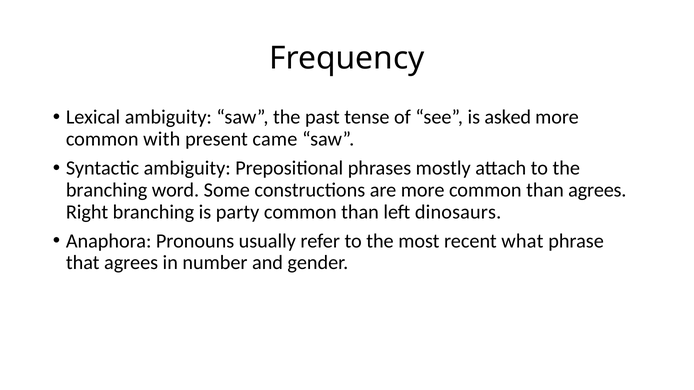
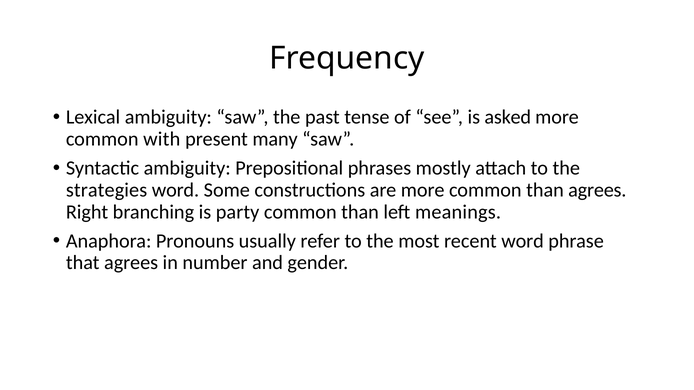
came: came -> many
branching at (107, 190): branching -> strategies
dinosaurs: dinosaurs -> meanings
recent what: what -> word
